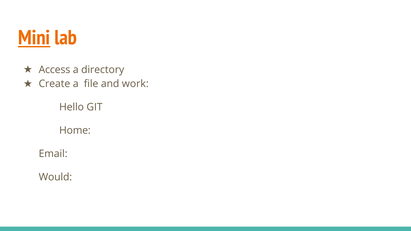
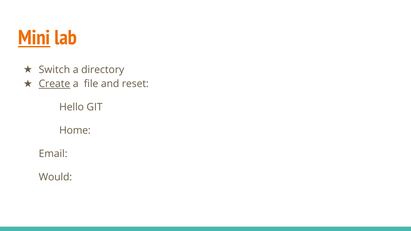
Access: Access -> Switch
Create underline: none -> present
work: work -> reset
